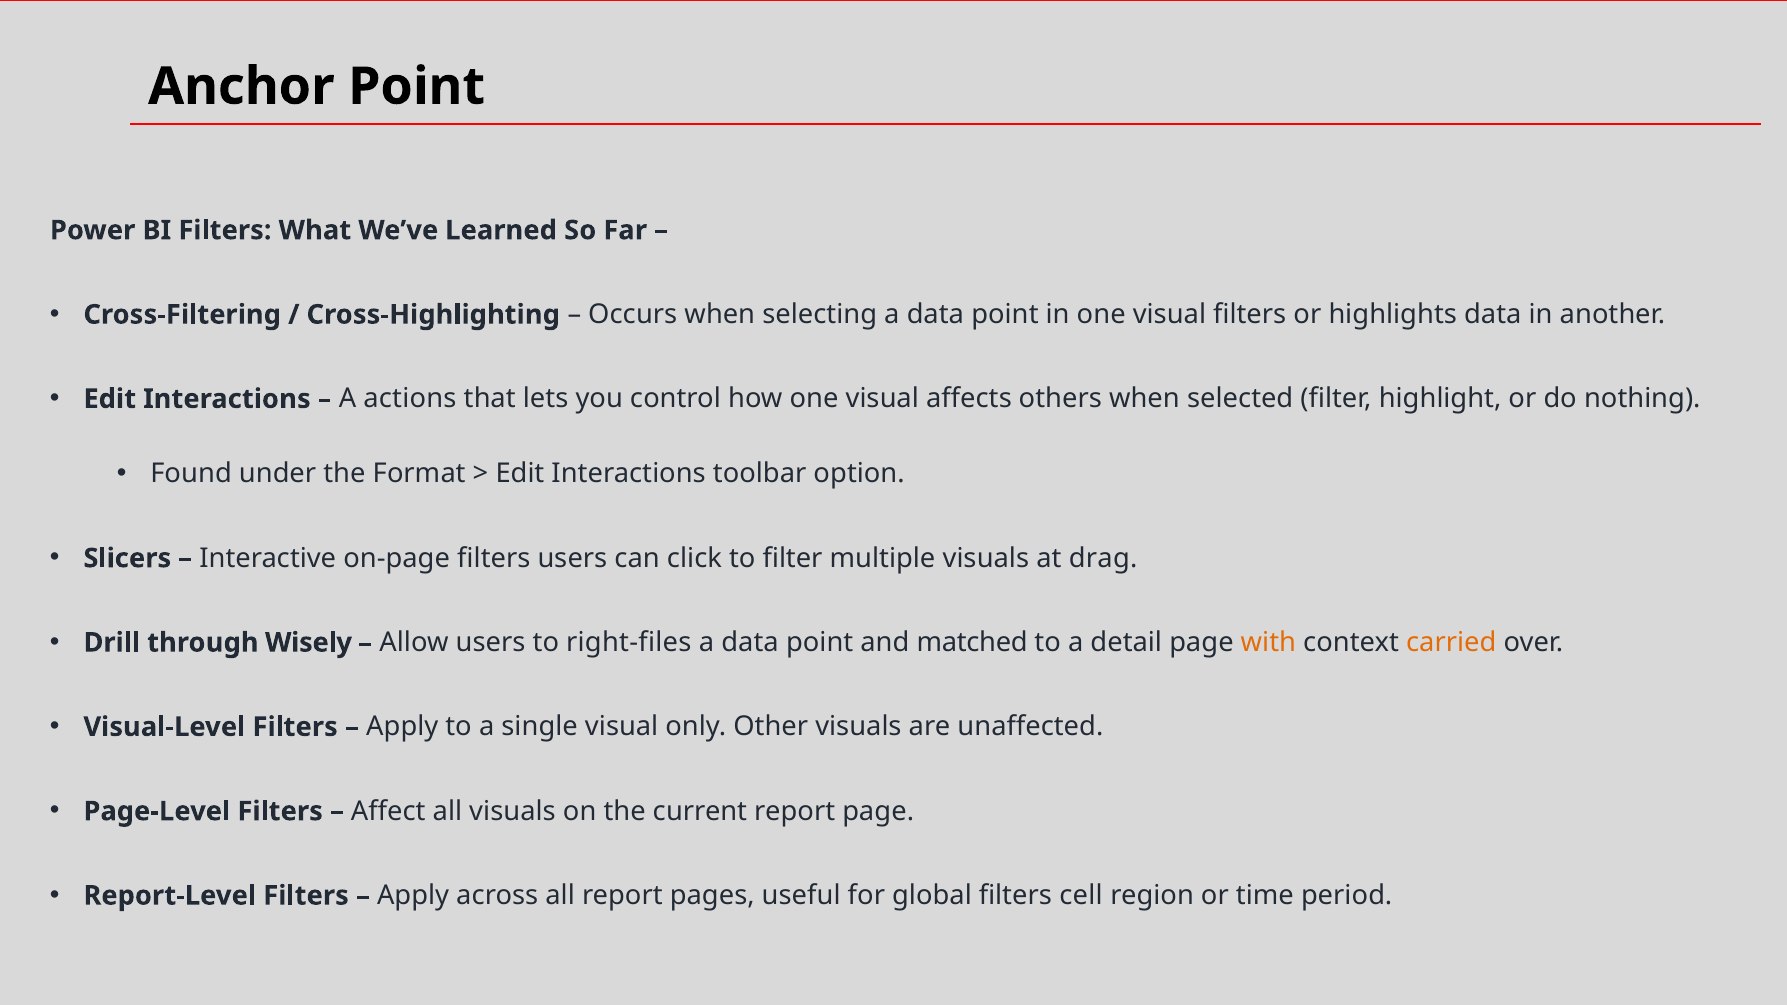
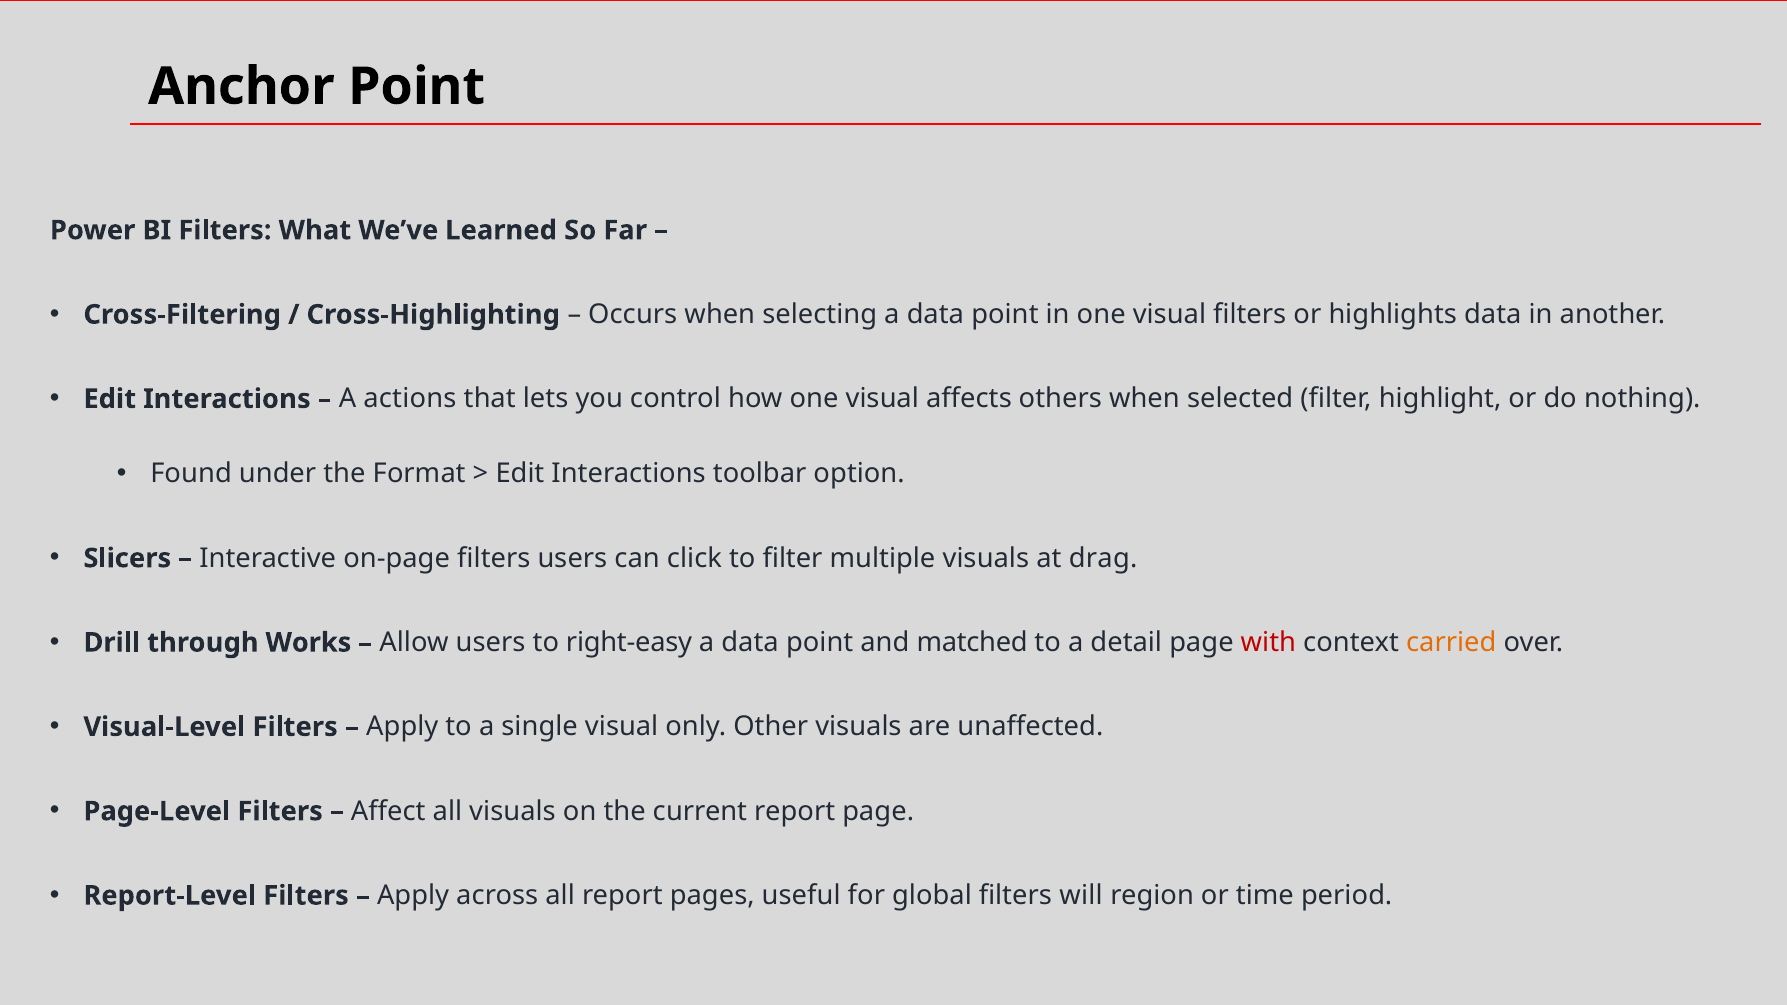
Wisely: Wisely -> Works
right-files: right-files -> right-easy
with colour: orange -> red
cell: cell -> will
